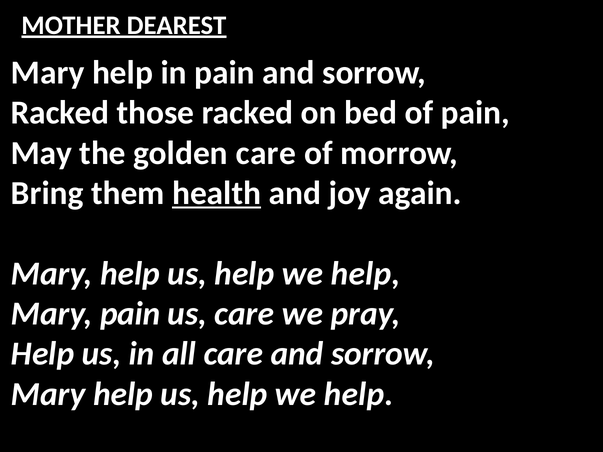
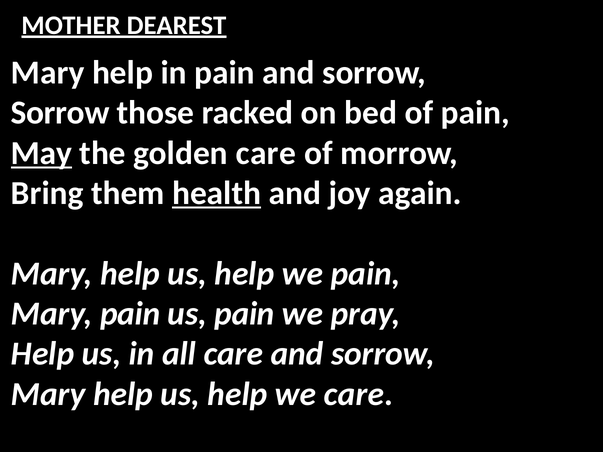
Racked at (60, 113): Racked -> Sorrow
May underline: none -> present
help at (365, 274): help -> pain
us care: care -> pain
help at (359, 394): help -> care
